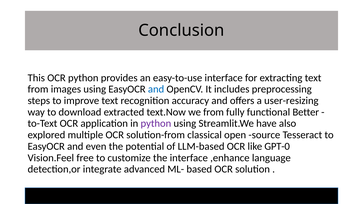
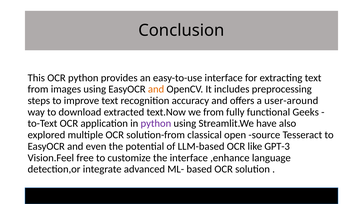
and at (156, 89) colour: blue -> orange
user-resizing: user-resizing -> user-around
Better: Better -> Geeks
GPT-0: GPT-0 -> GPT-3
